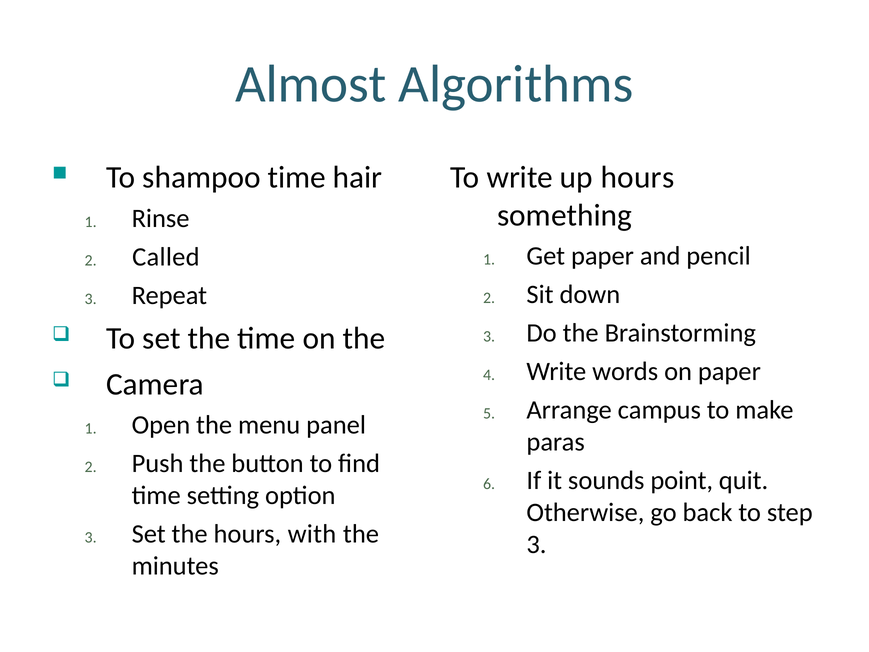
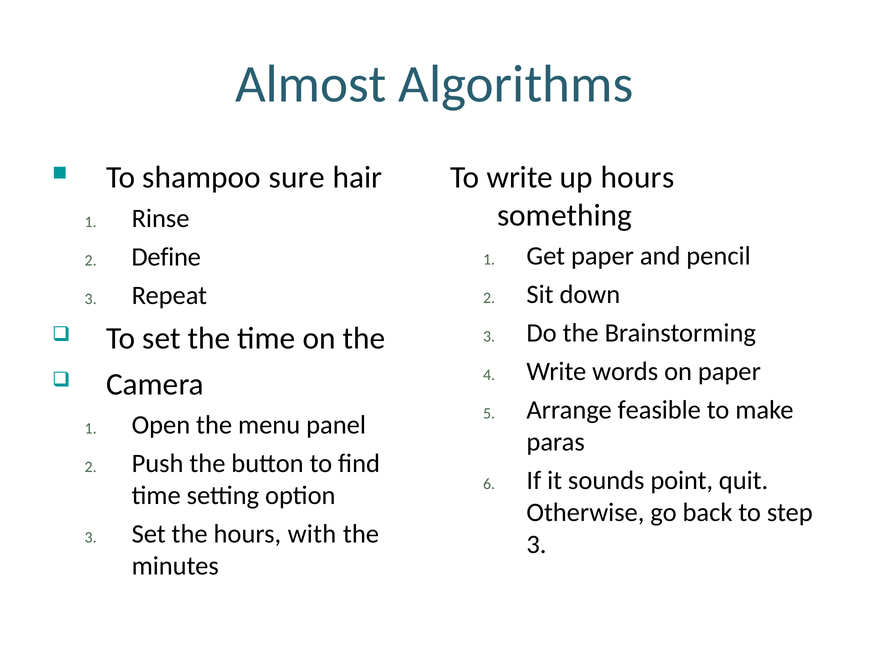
shampoo time: time -> sure
Called: Called -> Define
campus: campus -> feasible
